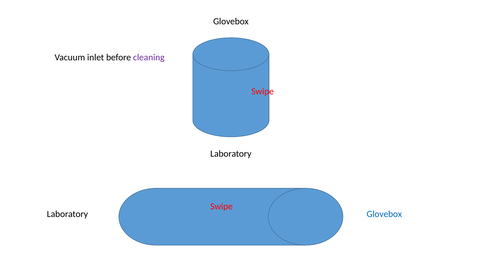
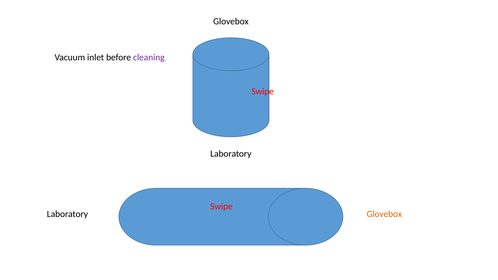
Glovebox at (384, 214) colour: blue -> orange
